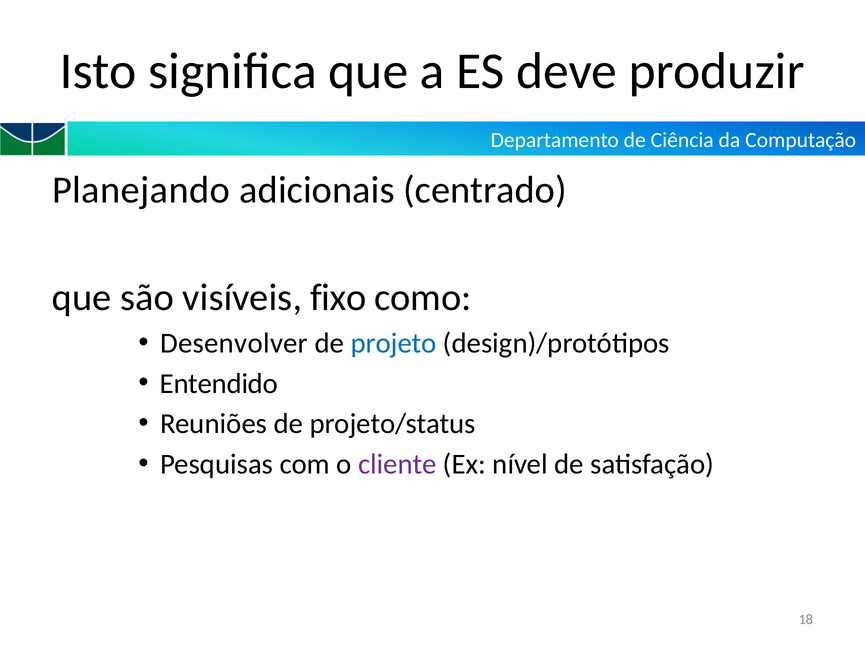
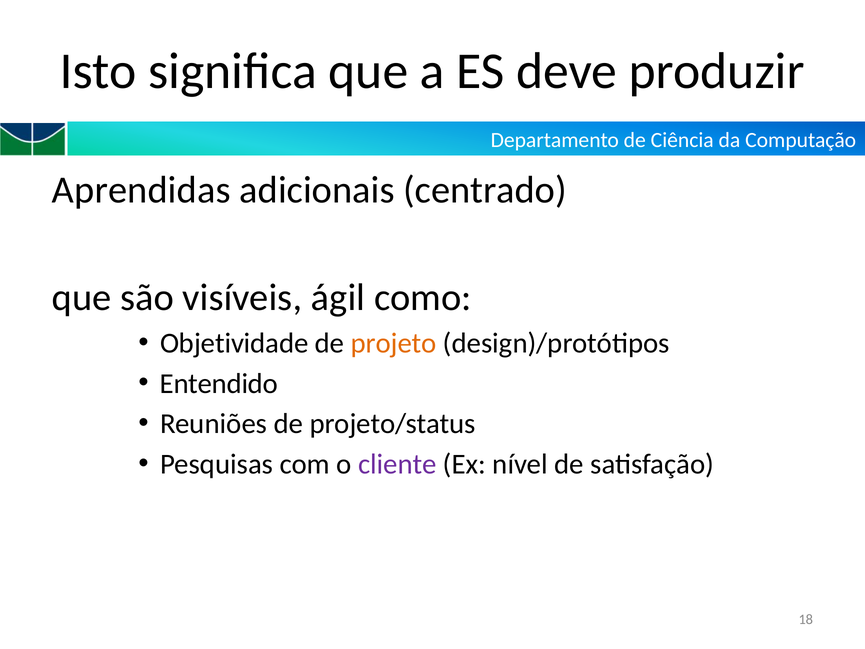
Planejando: Planejando -> Aprendidas
fixo: fixo -> ágil
Desenvolver: Desenvolver -> Objetividade
projeto colour: blue -> orange
